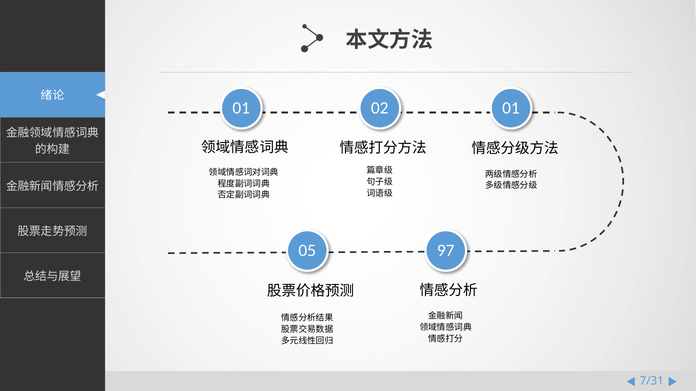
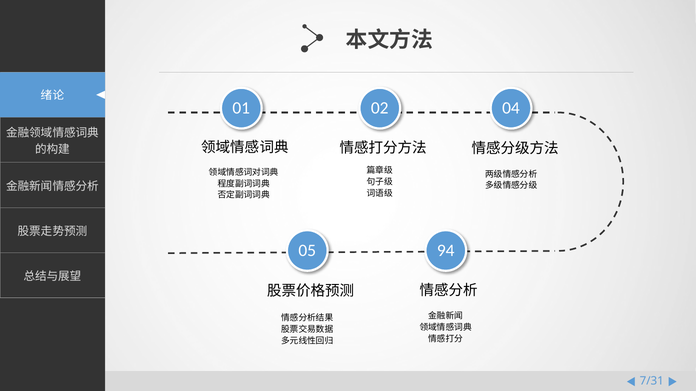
01 01: 01 -> 04
97: 97 -> 94
